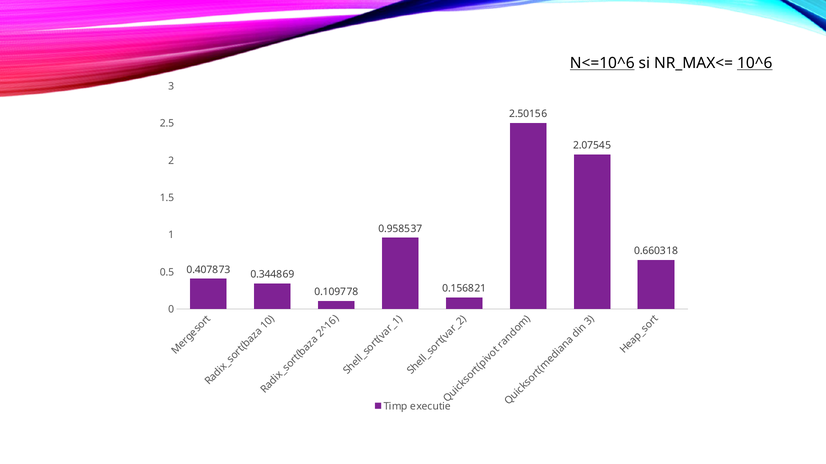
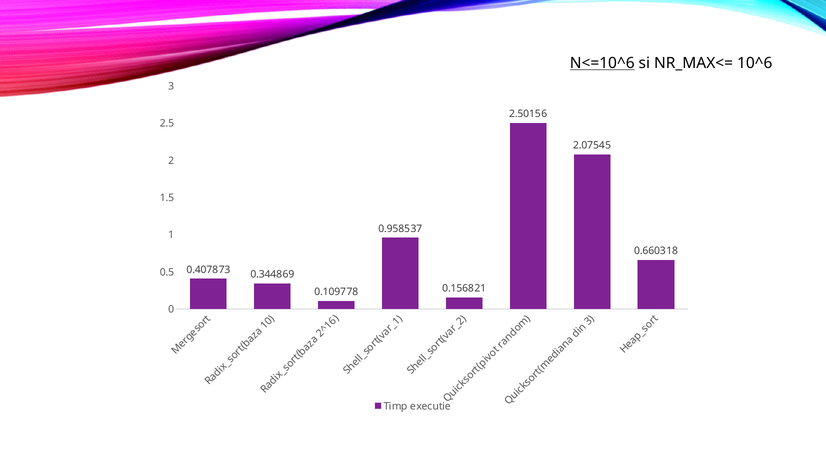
10^6 underline: present -> none
